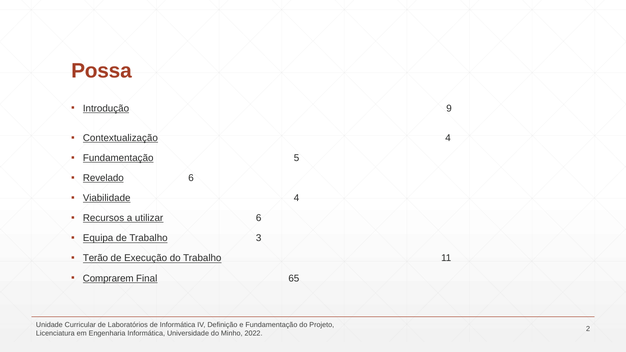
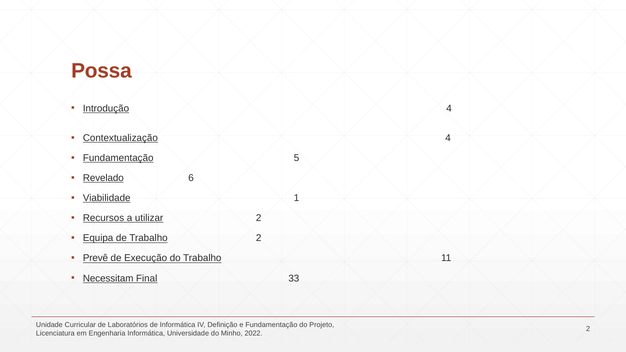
Introdução 9: 9 -> 4
Viabilidade 4: 4 -> 1
utilizar 6: 6 -> 2
Trabalho 3: 3 -> 2
Terão: Terão -> Prevê
Comprarem: Comprarem -> Necessitam
65: 65 -> 33
